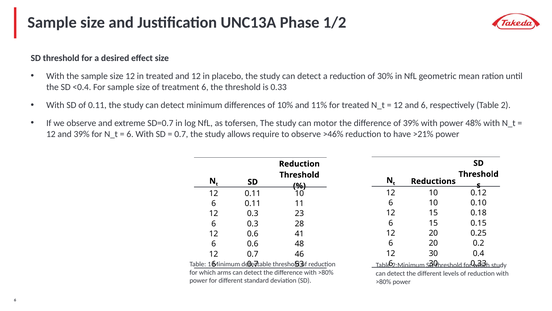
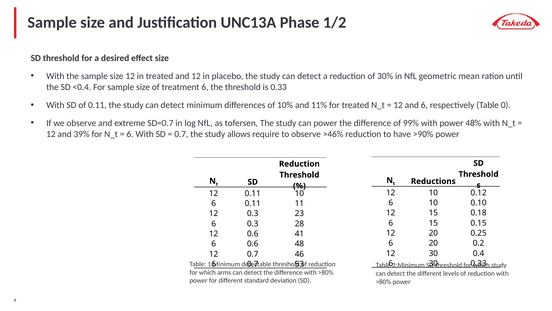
2: 2 -> 0
can motor: motor -> power
of 39%: 39% -> 99%
>21%: >21% -> >90%
